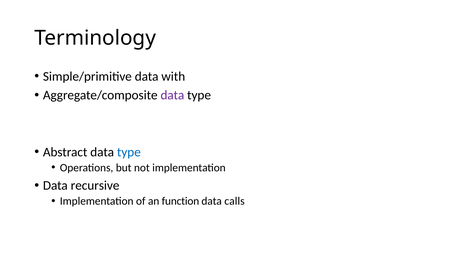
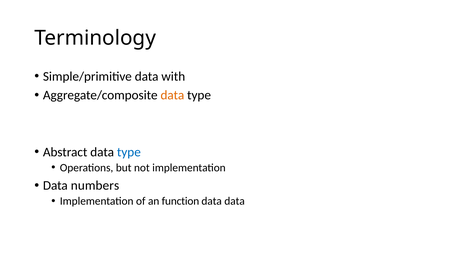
data at (172, 95) colour: purple -> orange
recursive: recursive -> numbers
data calls: calls -> data
